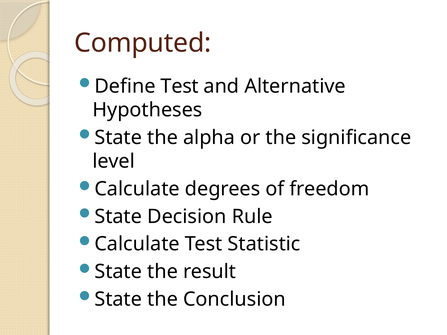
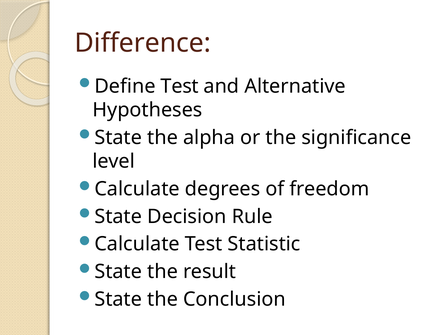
Computed: Computed -> Difference
